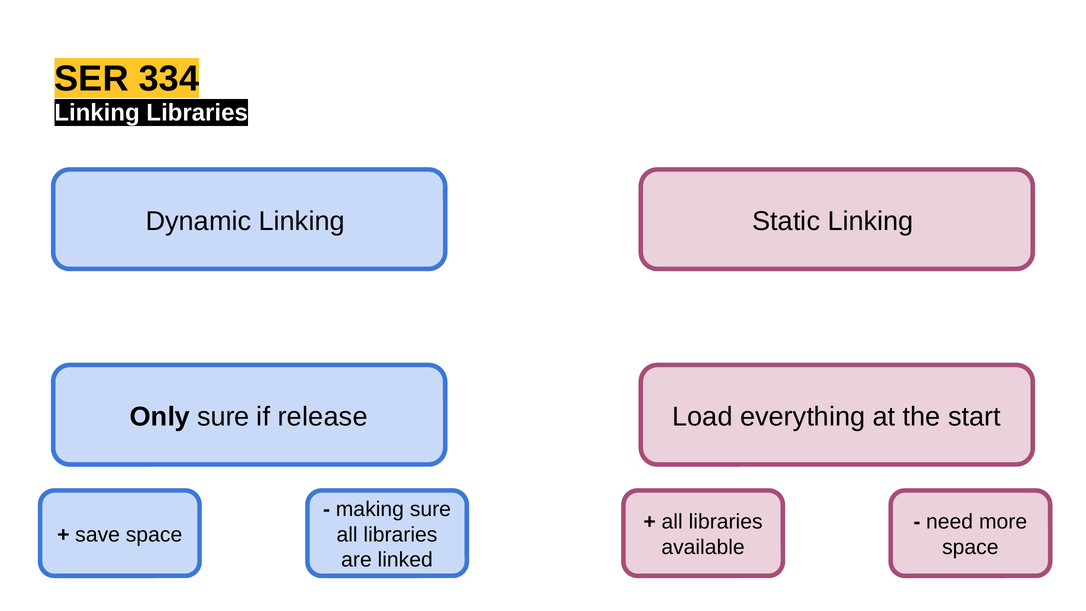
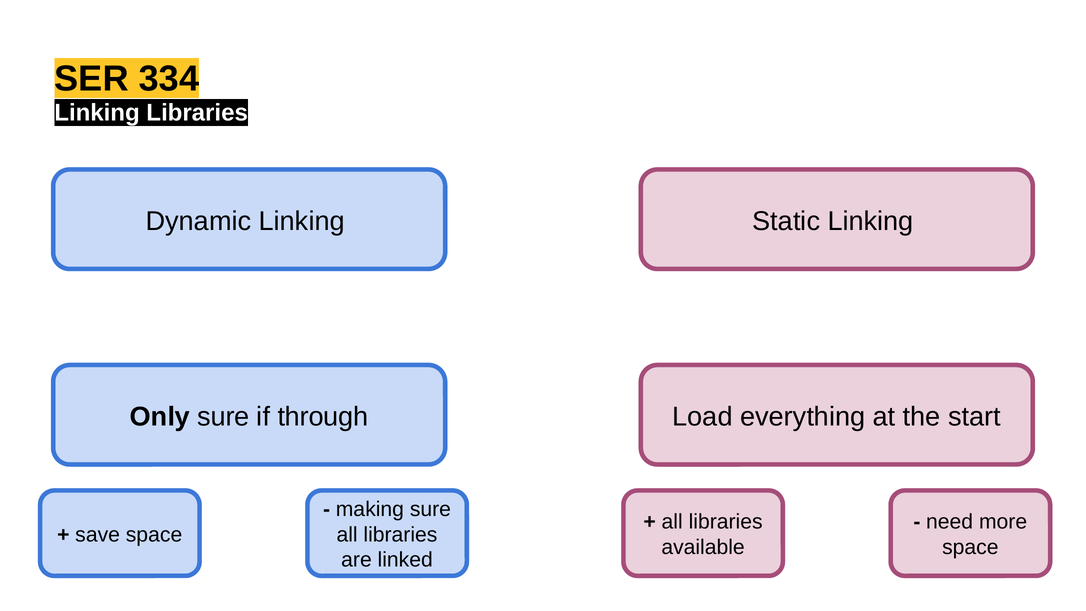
release: release -> through
